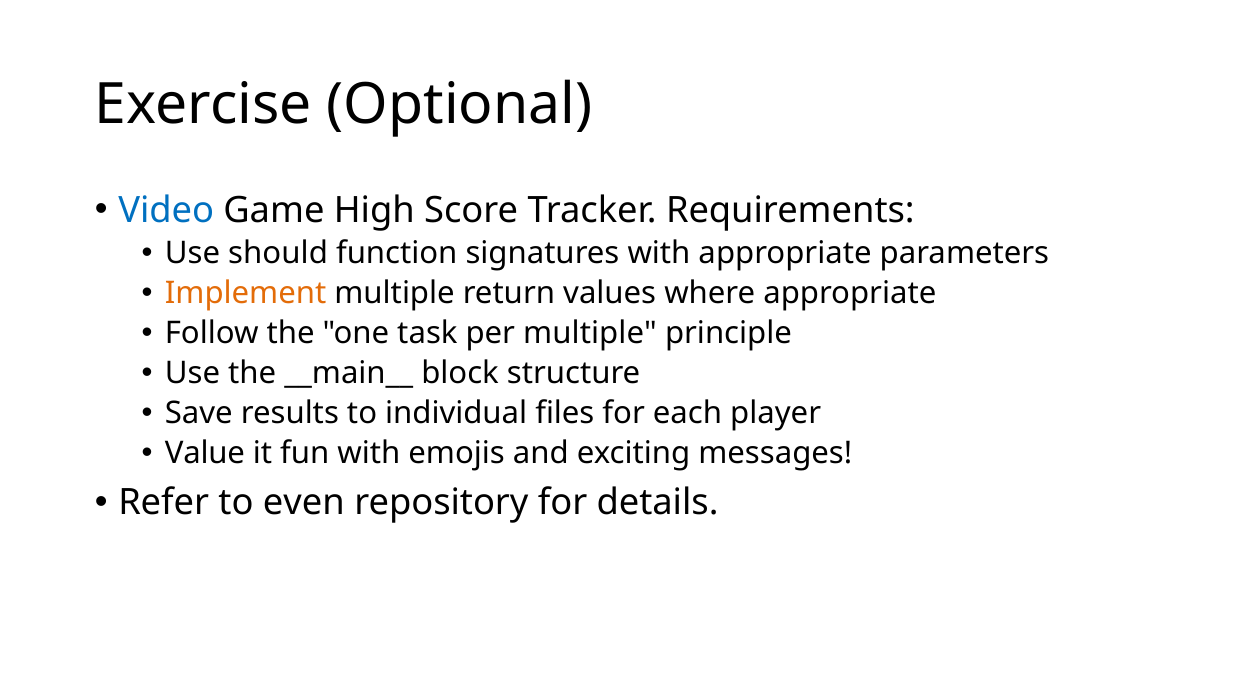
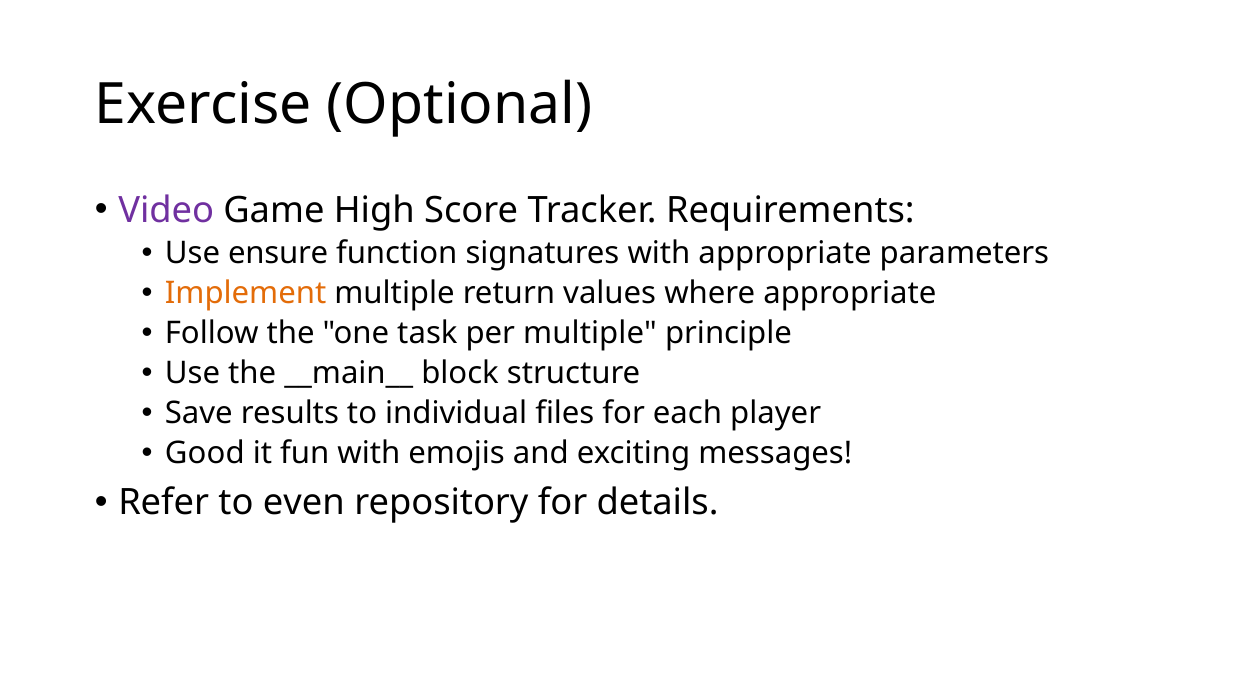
Video colour: blue -> purple
should: should -> ensure
Value: Value -> Good
